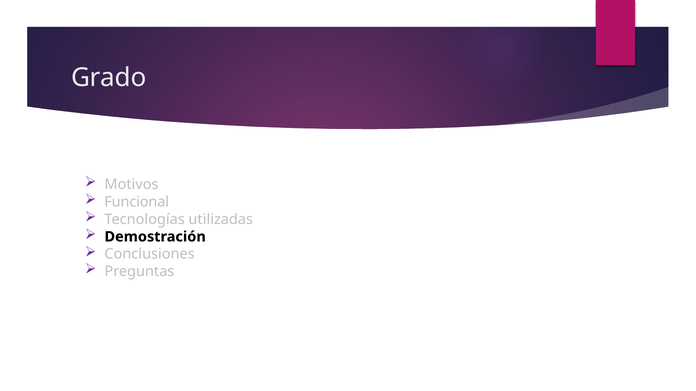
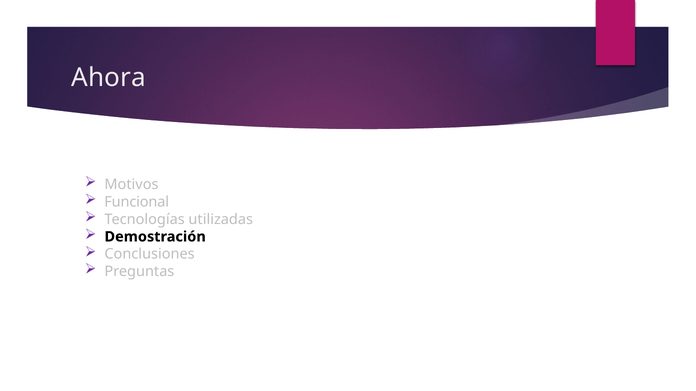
Grado: Grado -> Ahora
